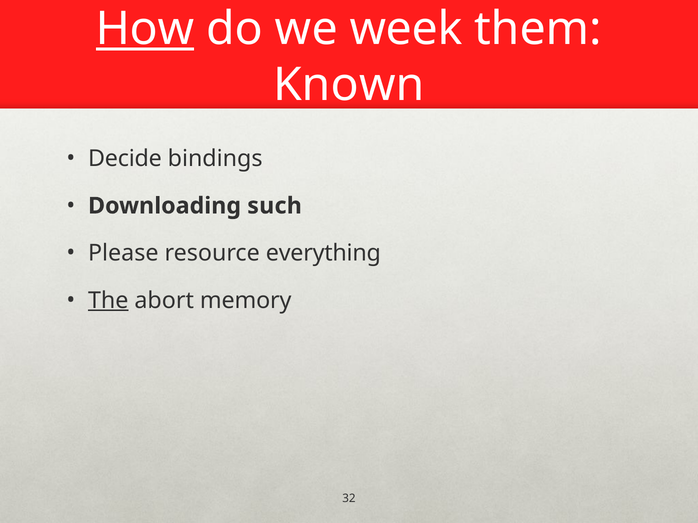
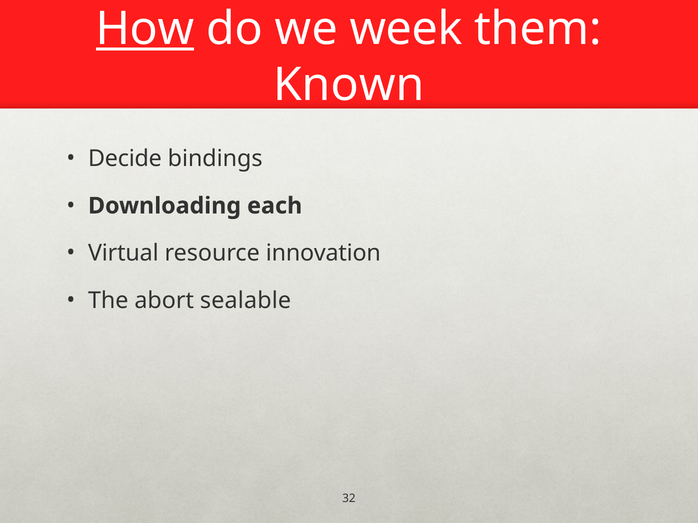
such: such -> each
Please: Please -> Virtual
everything: everything -> innovation
The underline: present -> none
memory: memory -> sealable
